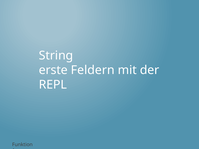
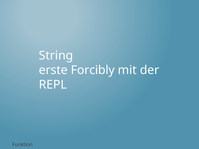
Feldern: Feldern -> Forcibly
